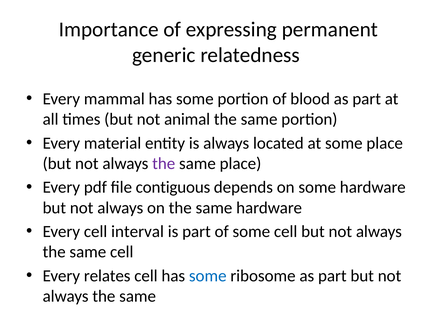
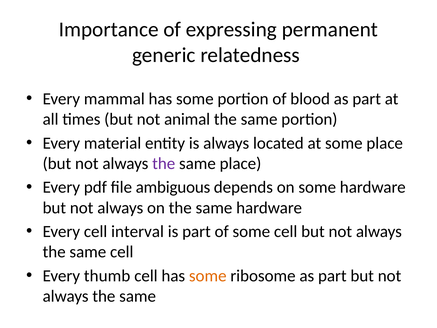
contiguous: contiguous -> ambiguous
relates: relates -> thumb
some at (208, 276) colour: blue -> orange
